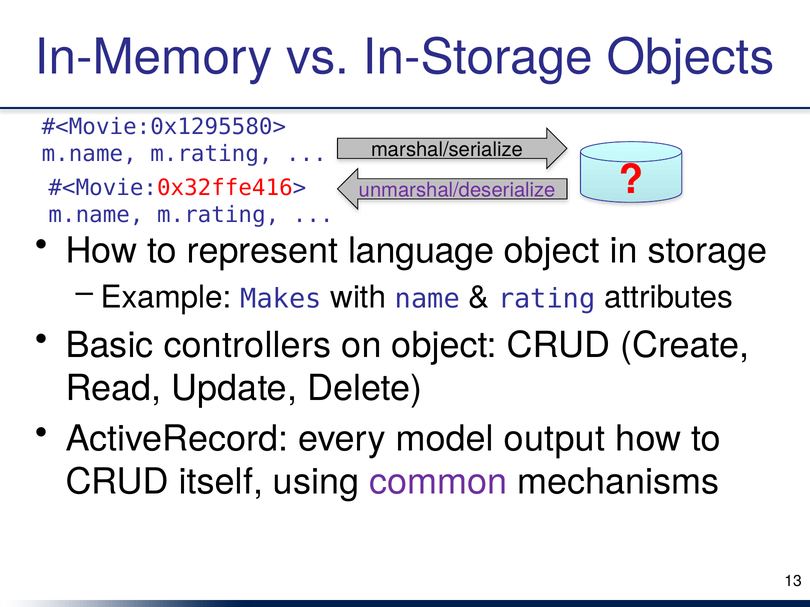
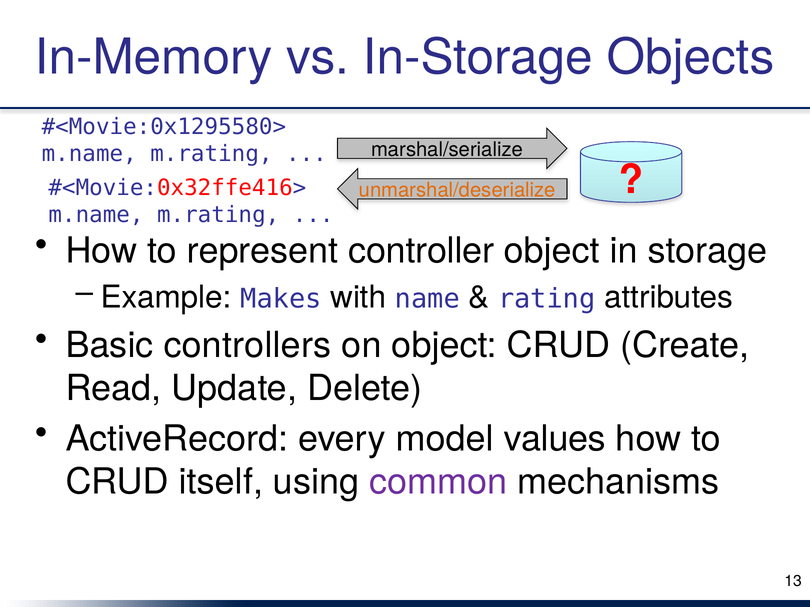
unmarshal/deserialize colour: purple -> orange
language: language -> controller
output: output -> values
